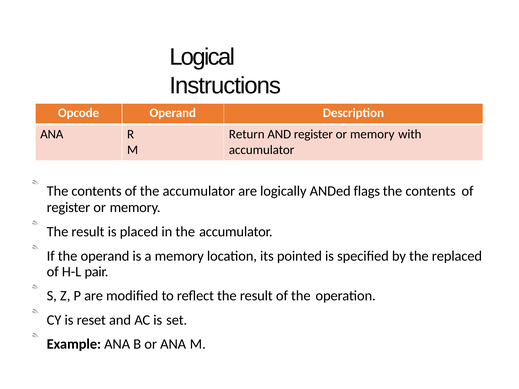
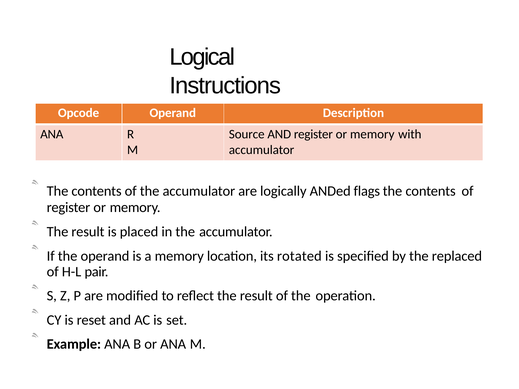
Return: Return -> Source
pointed: pointed -> rotated
